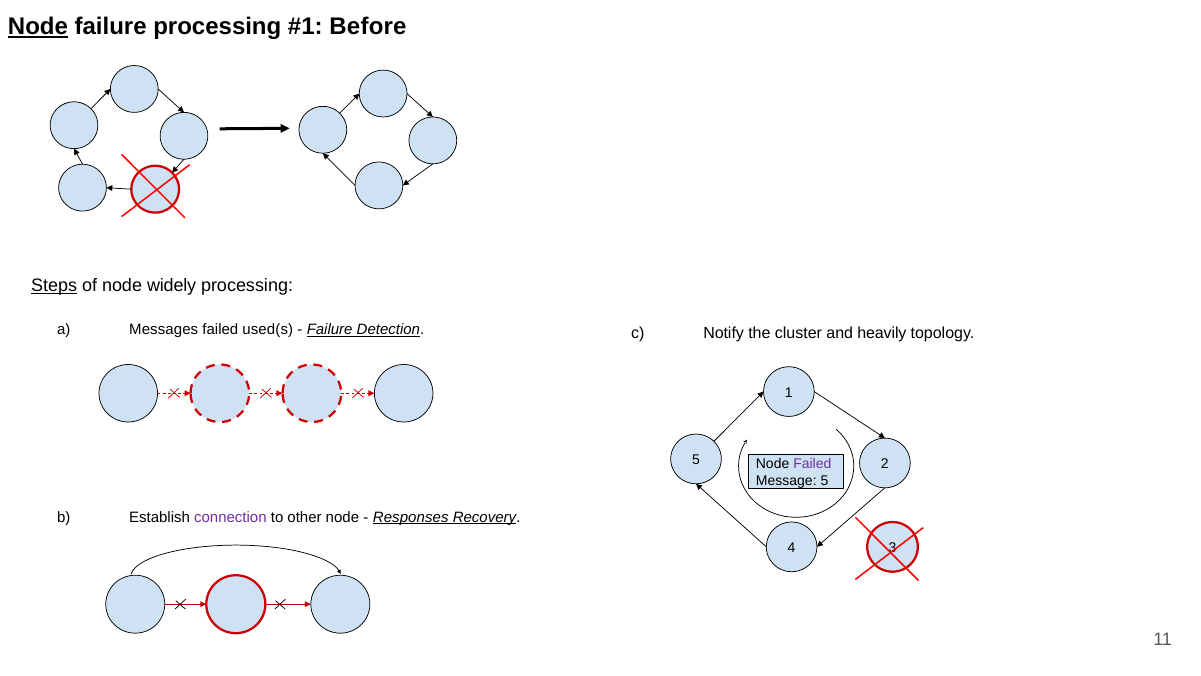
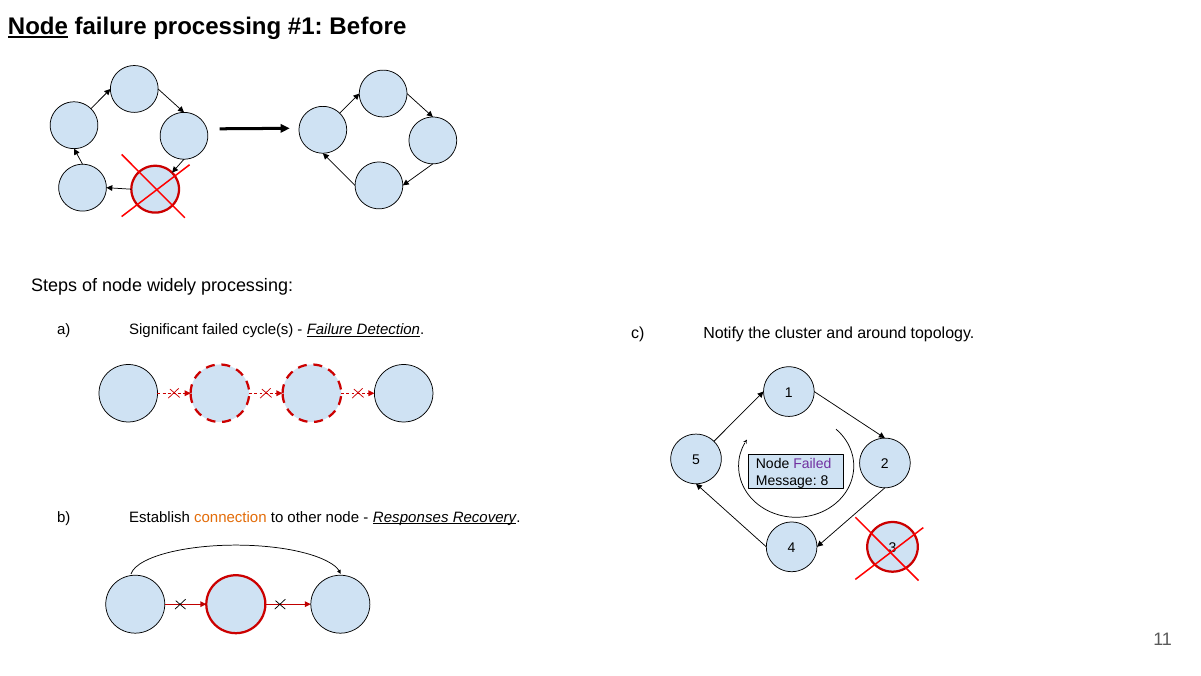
Steps underline: present -> none
Messages: Messages -> Significant
used(s: used(s -> cycle(s
heavily: heavily -> around
Message 5: 5 -> 8
connection colour: purple -> orange
